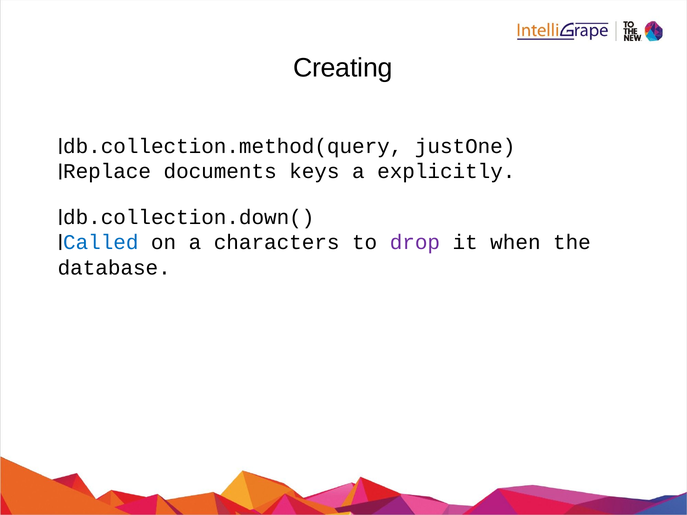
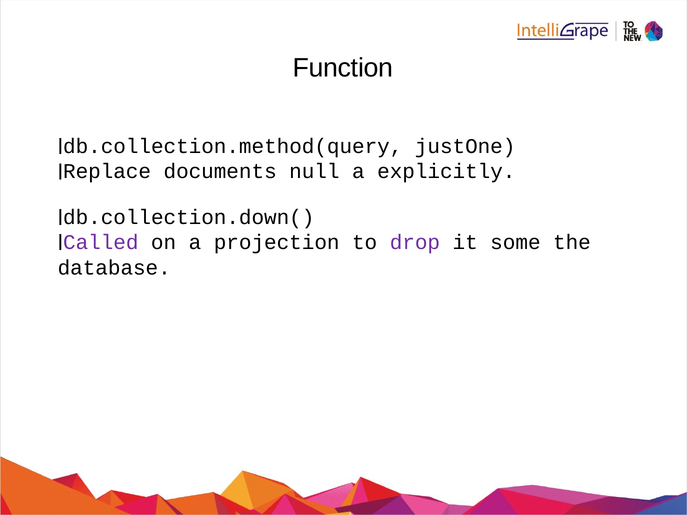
Creating: Creating -> Function
keys: keys -> null
Called colour: blue -> purple
characters: characters -> projection
when: when -> some
